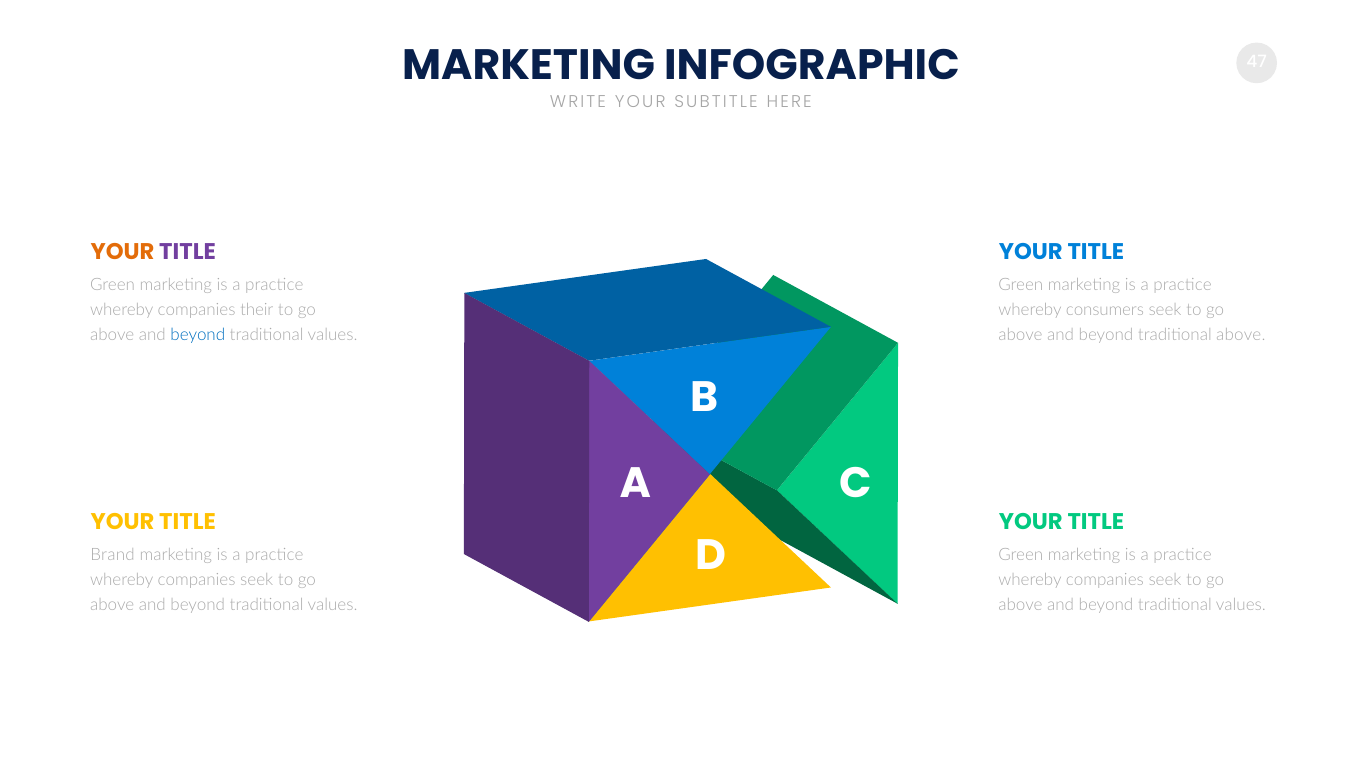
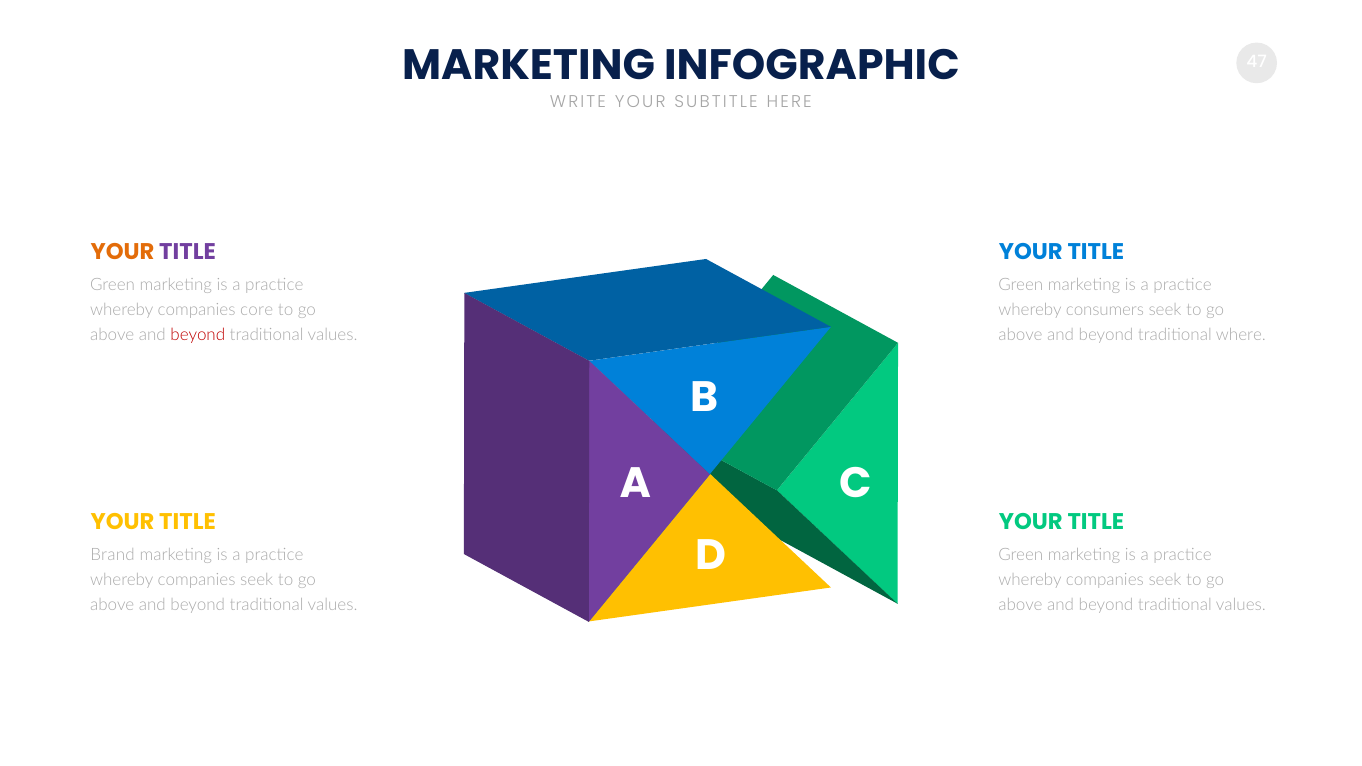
their: their -> core
beyond at (198, 335) colour: blue -> red
traditional above: above -> where
